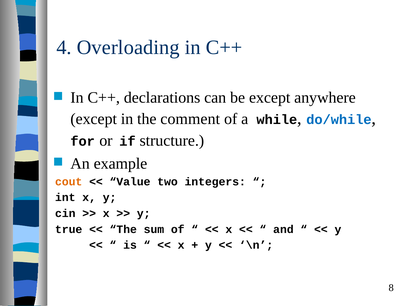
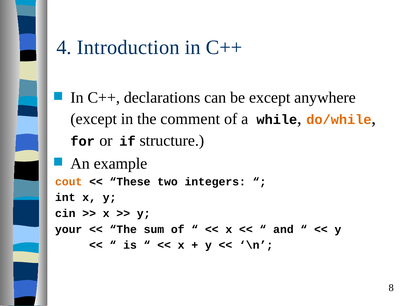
Overloading: Overloading -> Introduction
do/while colour: blue -> orange
Value: Value -> These
true: true -> your
